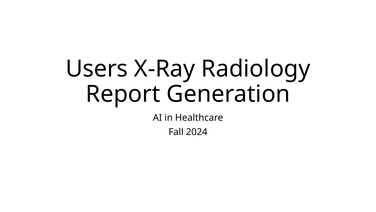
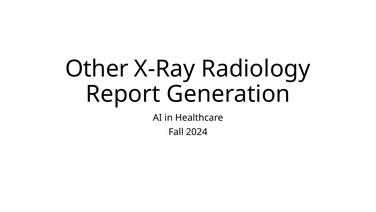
Users: Users -> Other
